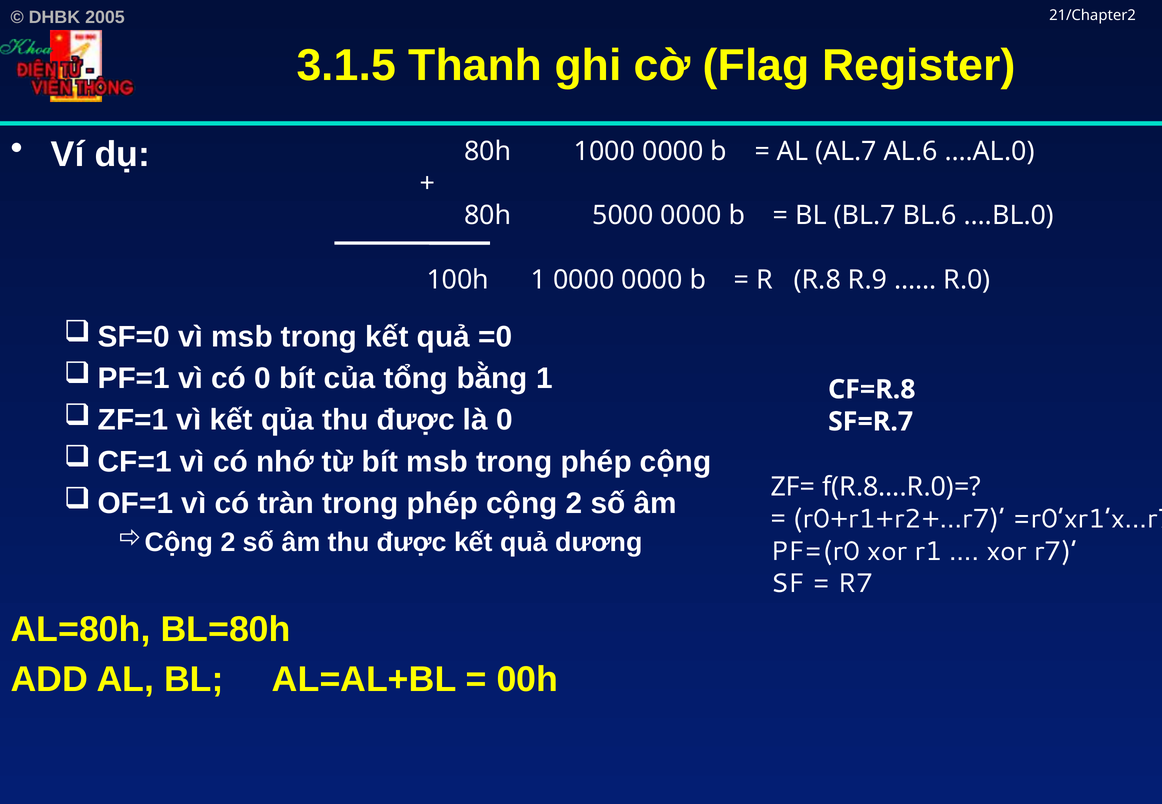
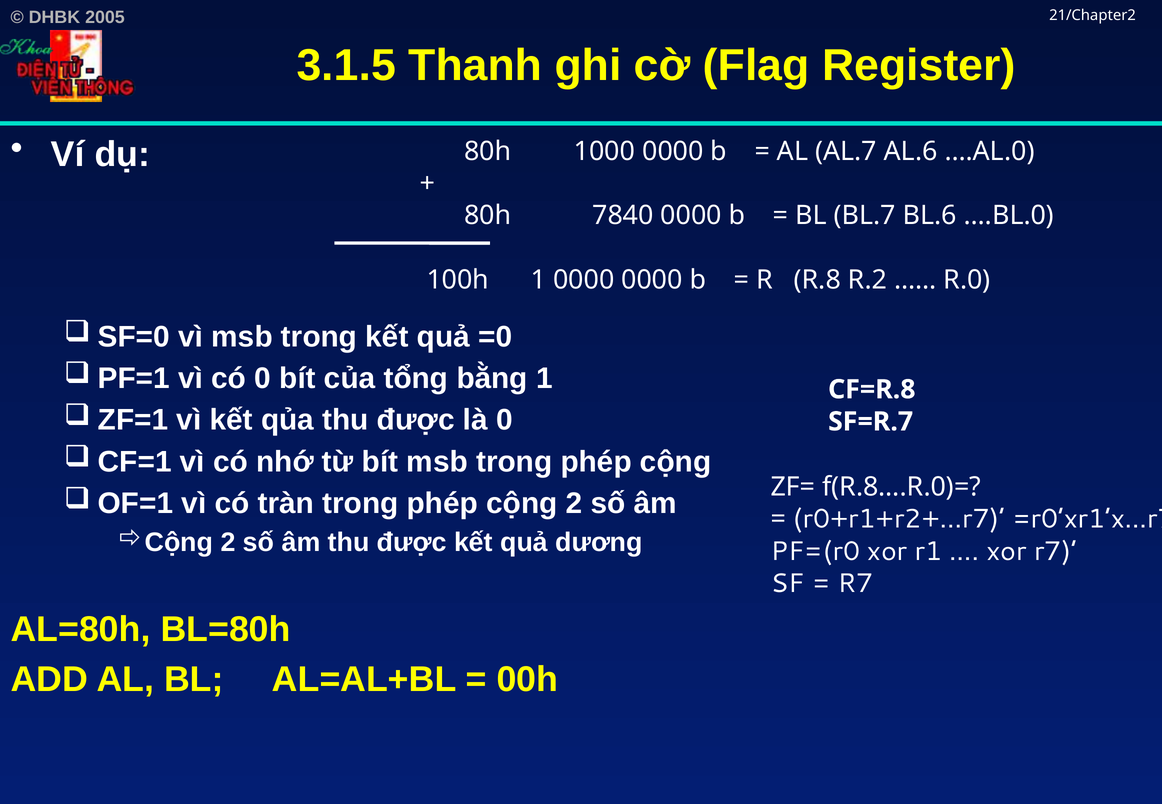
5000: 5000 -> 7840
R.9: R.9 -> R.2
